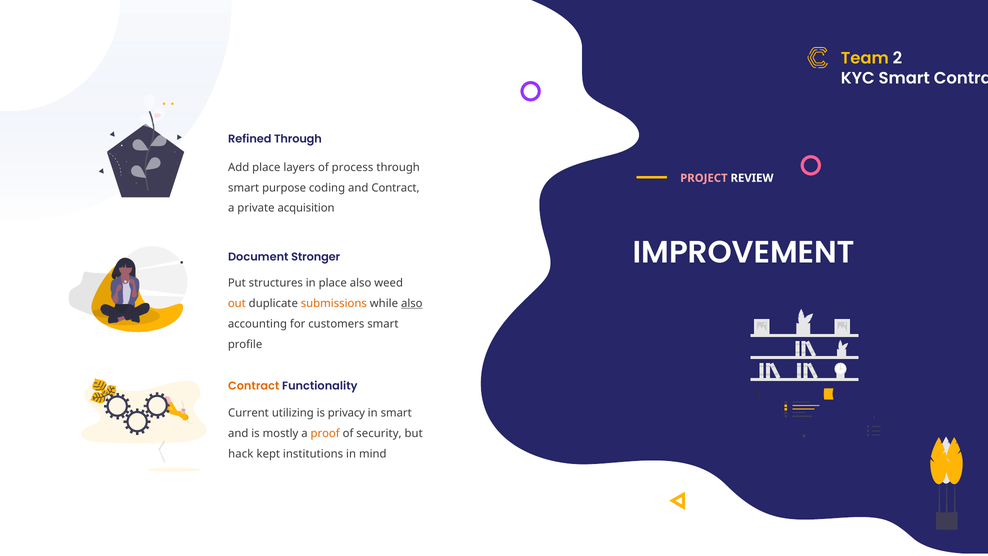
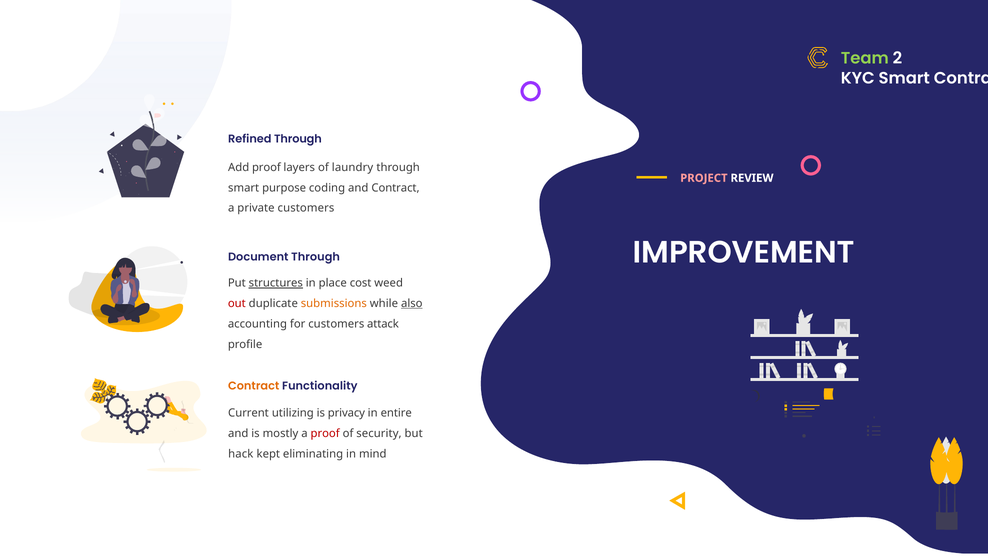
Team colour: yellow -> light green
Add place: place -> proof
process: process -> laundry
private acquisition: acquisition -> customers
Document Stronger: Stronger -> Through
structures underline: none -> present
place also: also -> cost
out colour: orange -> red
customers smart: smart -> attack
in smart: smart -> entire
proof at (325, 433) colour: orange -> red
institutions: institutions -> eliminating
